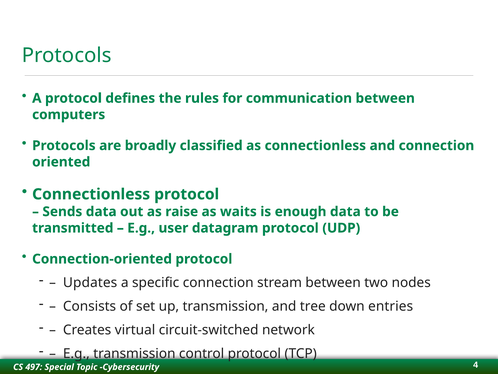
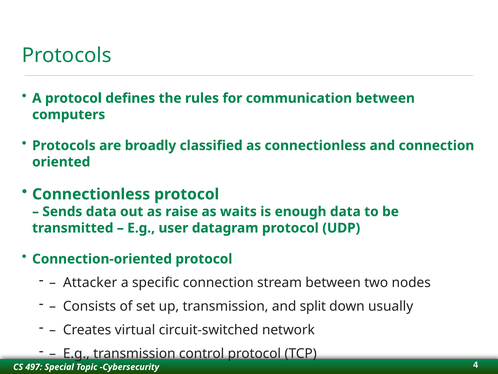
Updates: Updates -> Attacker
tree: tree -> split
entries: entries -> usually
